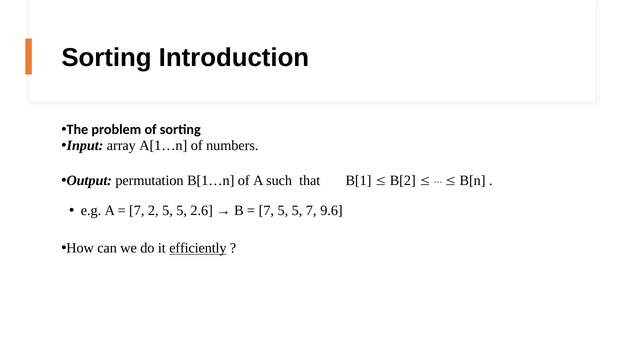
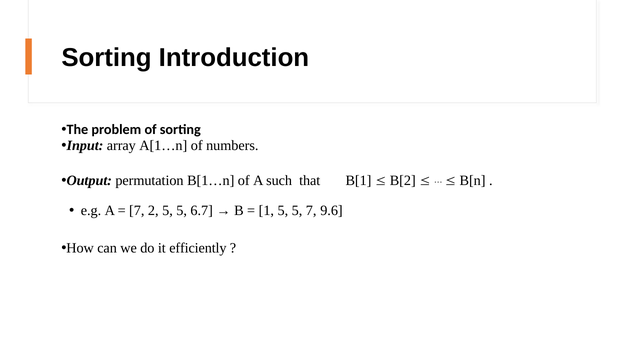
2.6: 2.6 -> 6.7
7 at (266, 211): 7 -> 1
efficiently underline: present -> none
